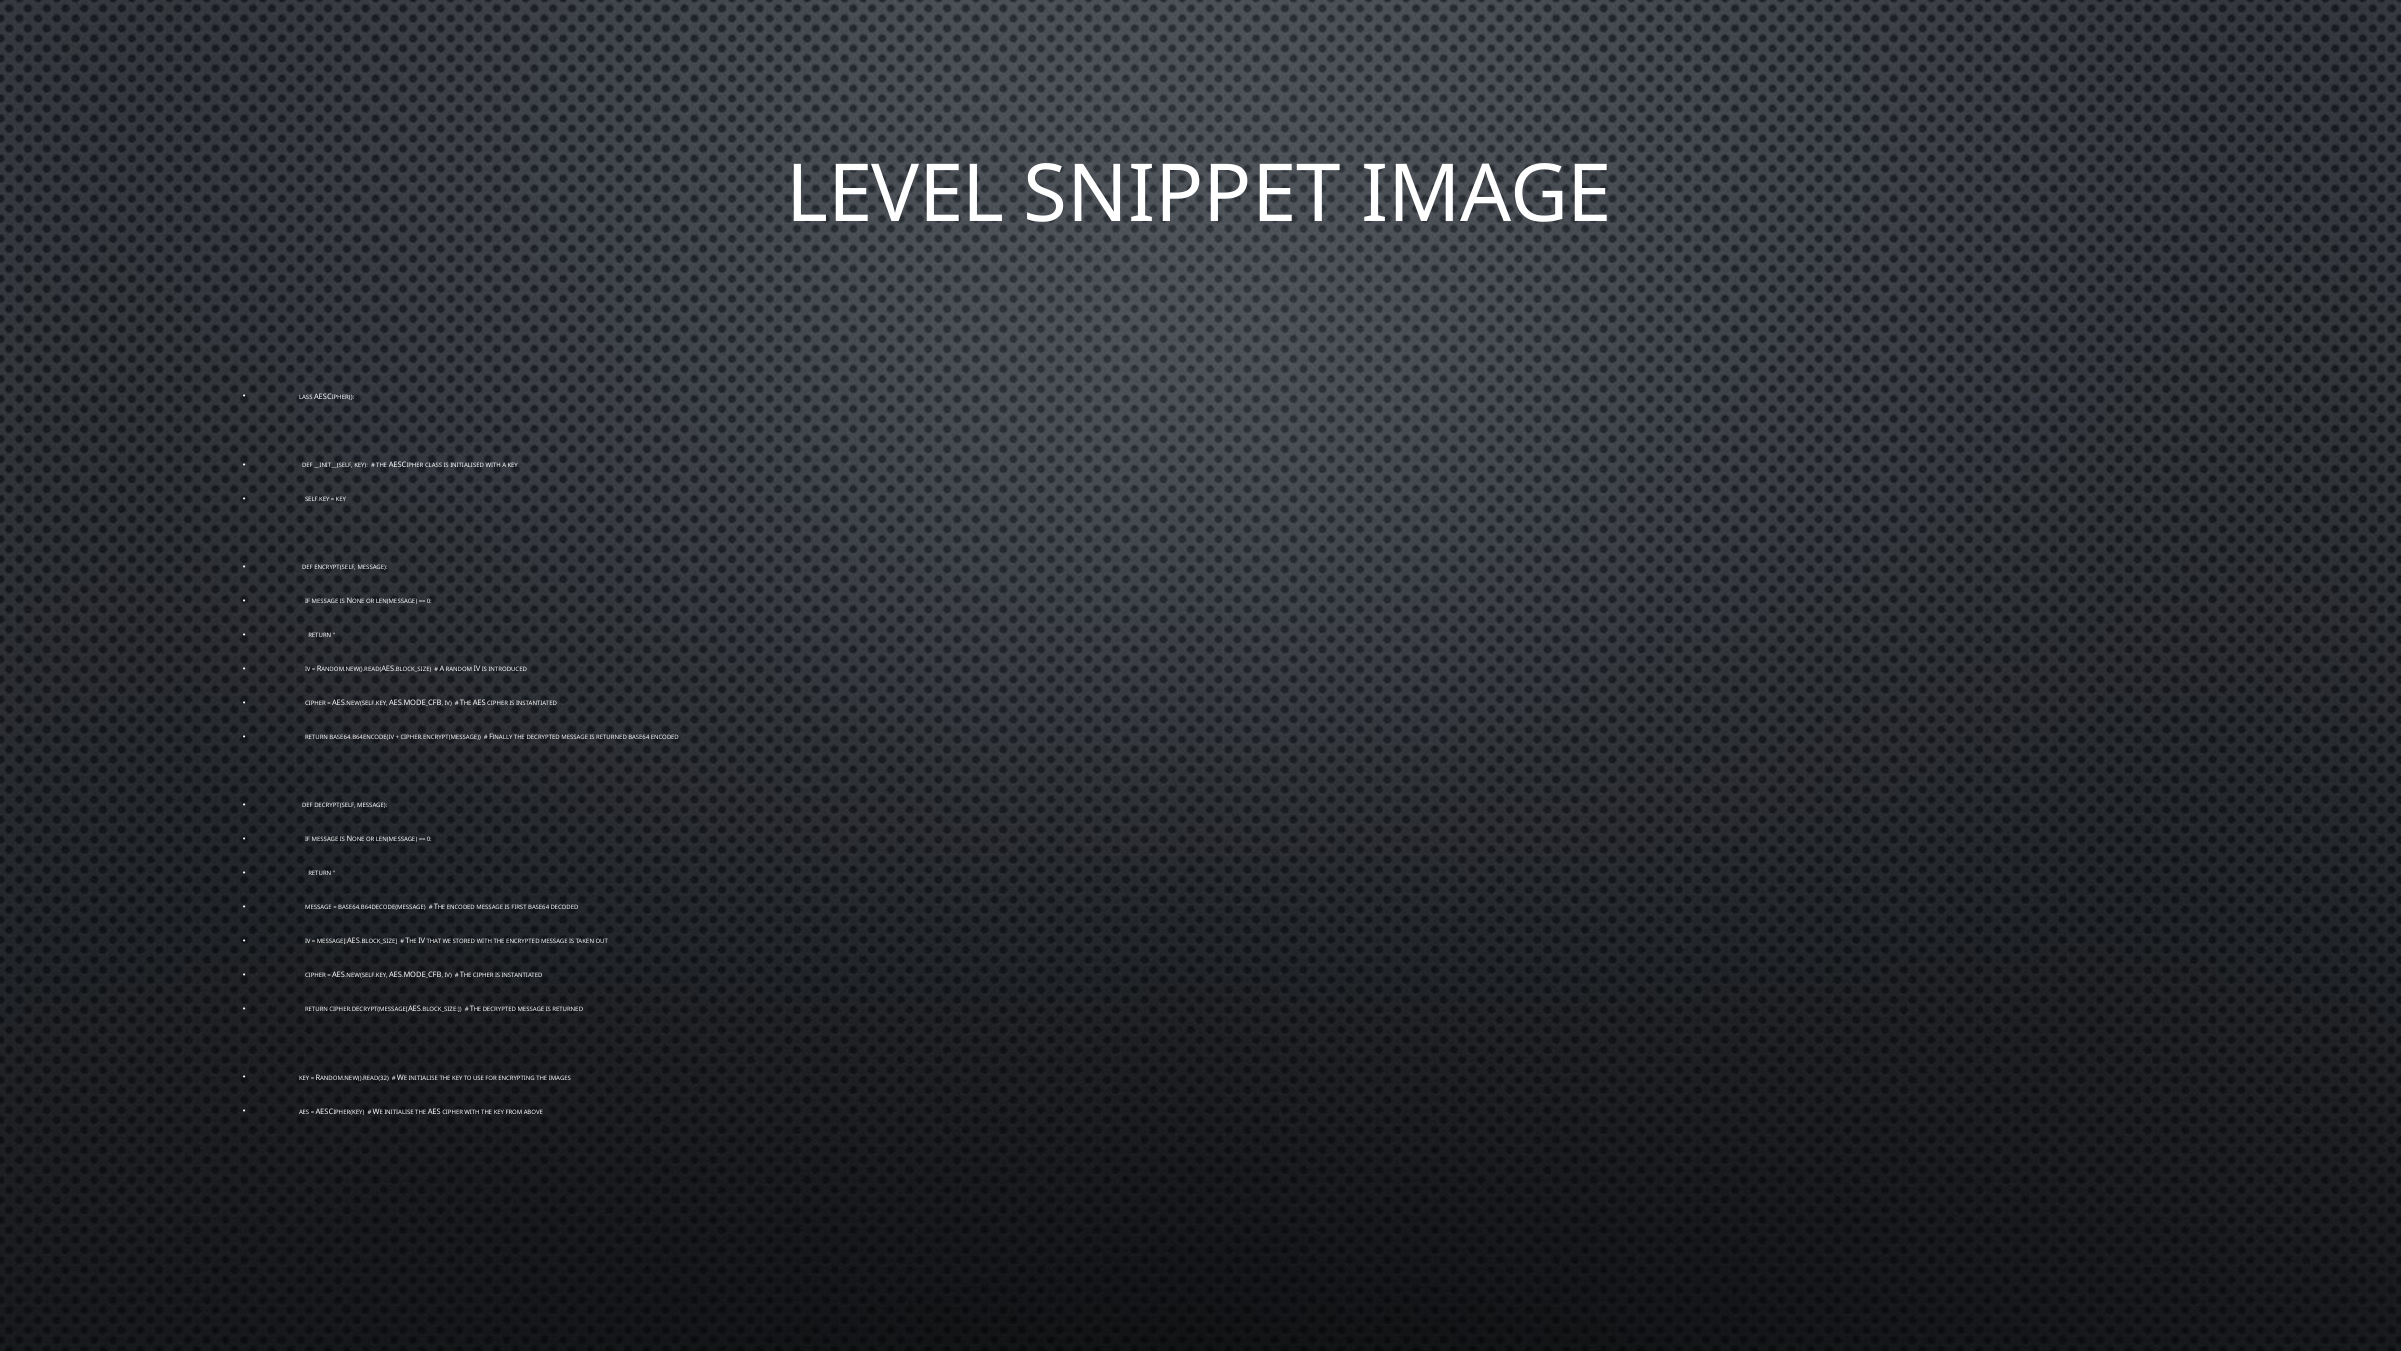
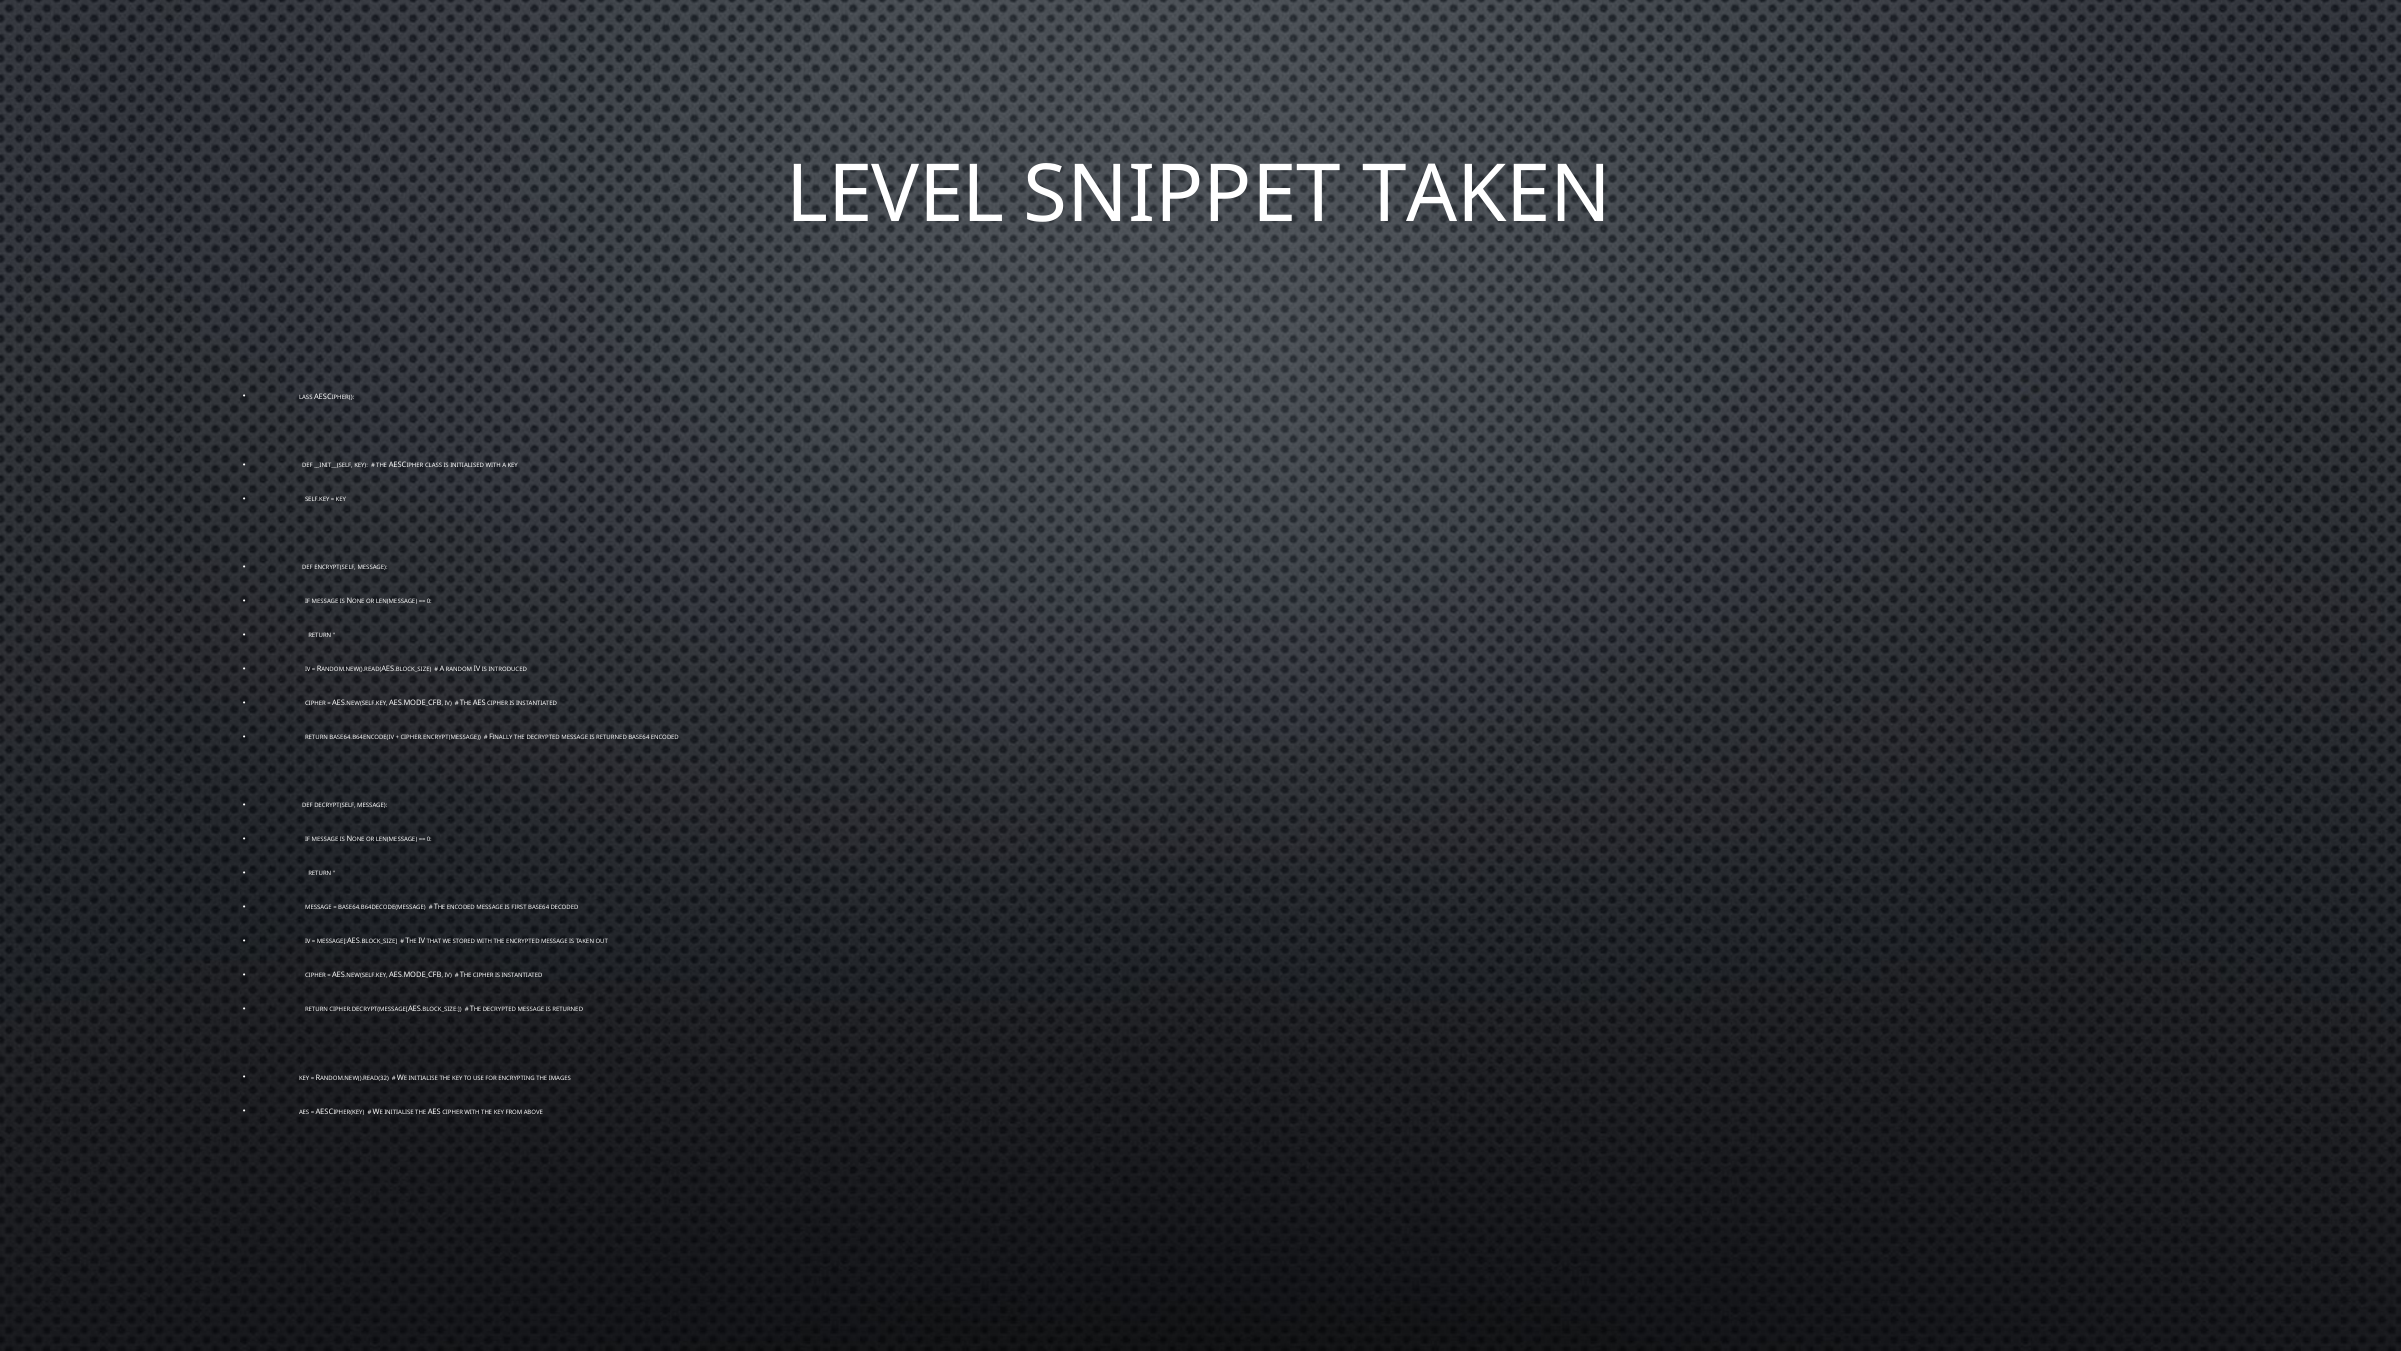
SNIPPET IMAGE: IMAGE -> TAKEN
